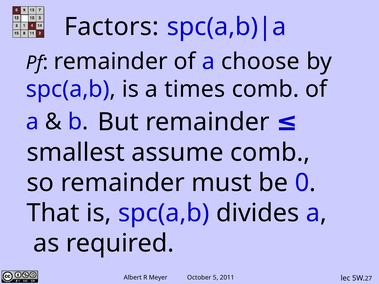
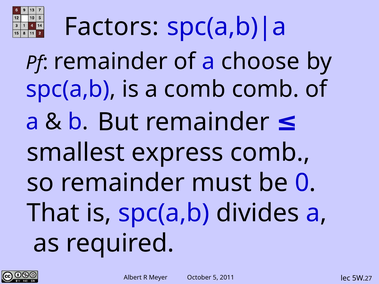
a times: times -> comb
assume: assume -> express
